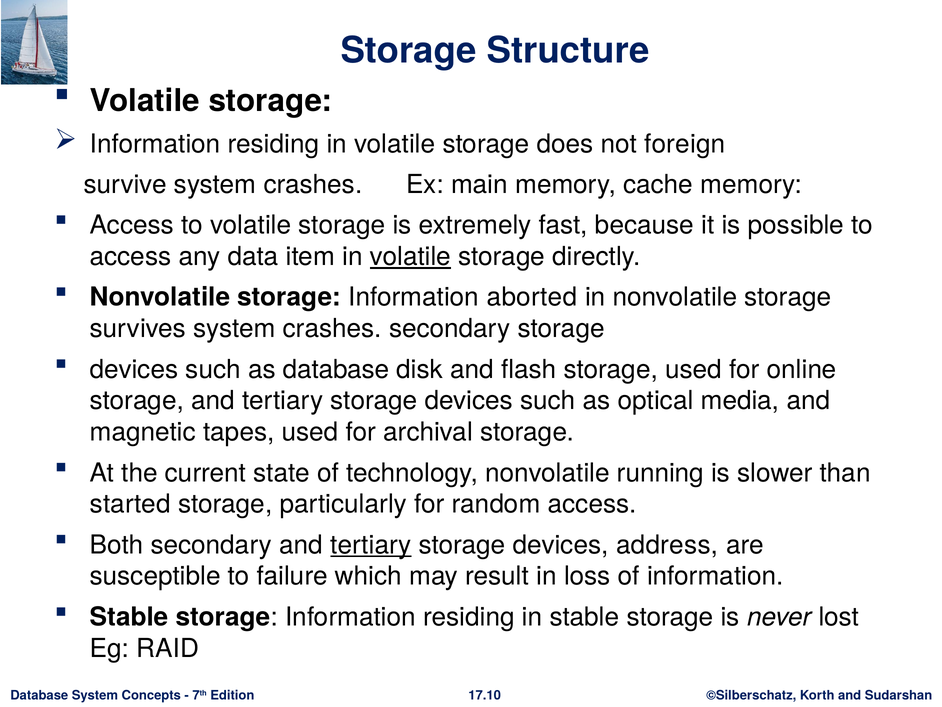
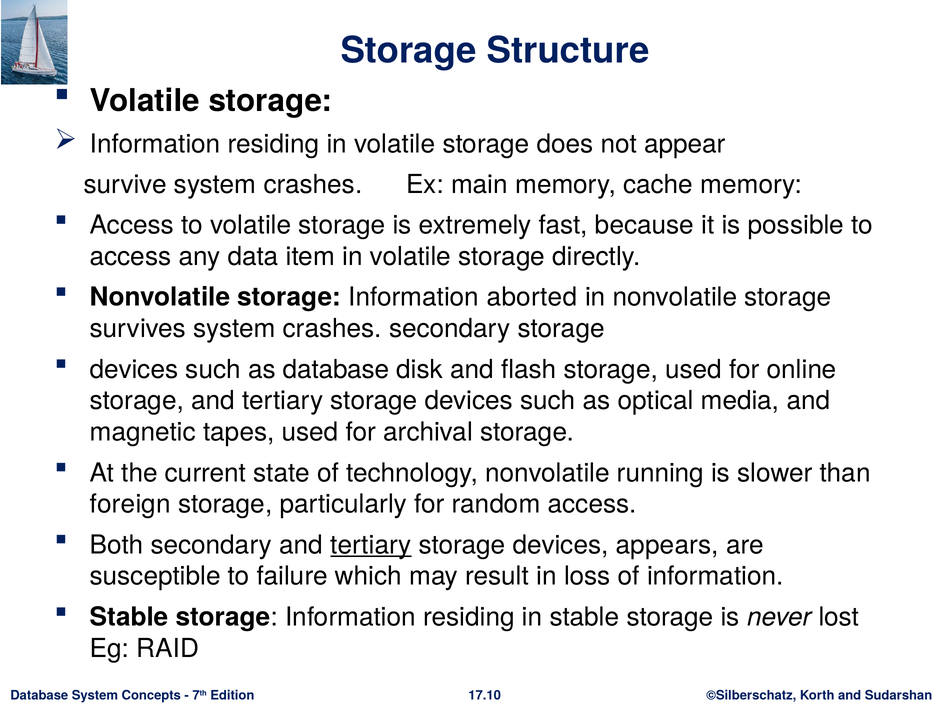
foreign: foreign -> appear
volatile at (410, 257) underline: present -> none
started: started -> foreign
address: address -> appears
